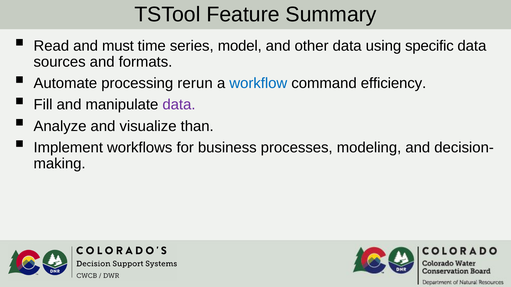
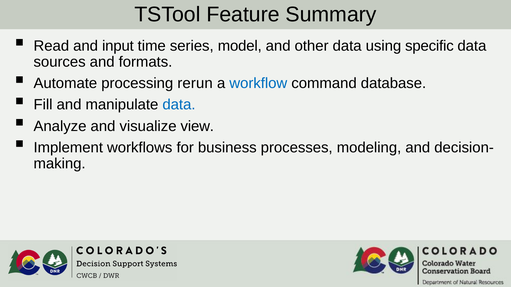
must: must -> input
efficiency: efficiency -> database
data at (179, 105) colour: purple -> blue
than: than -> view
